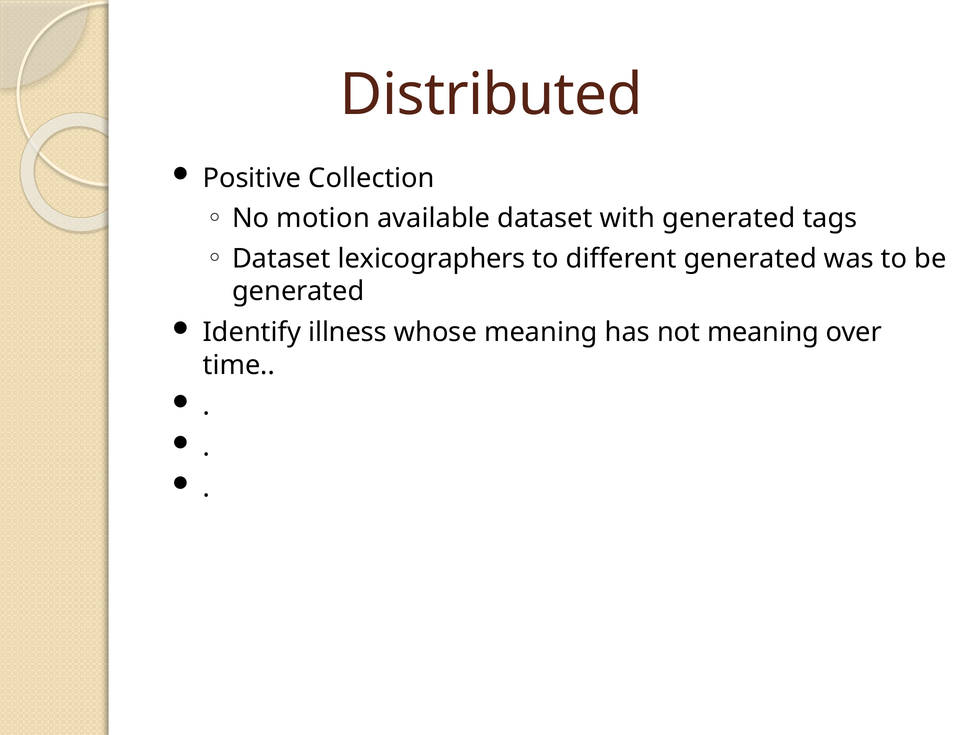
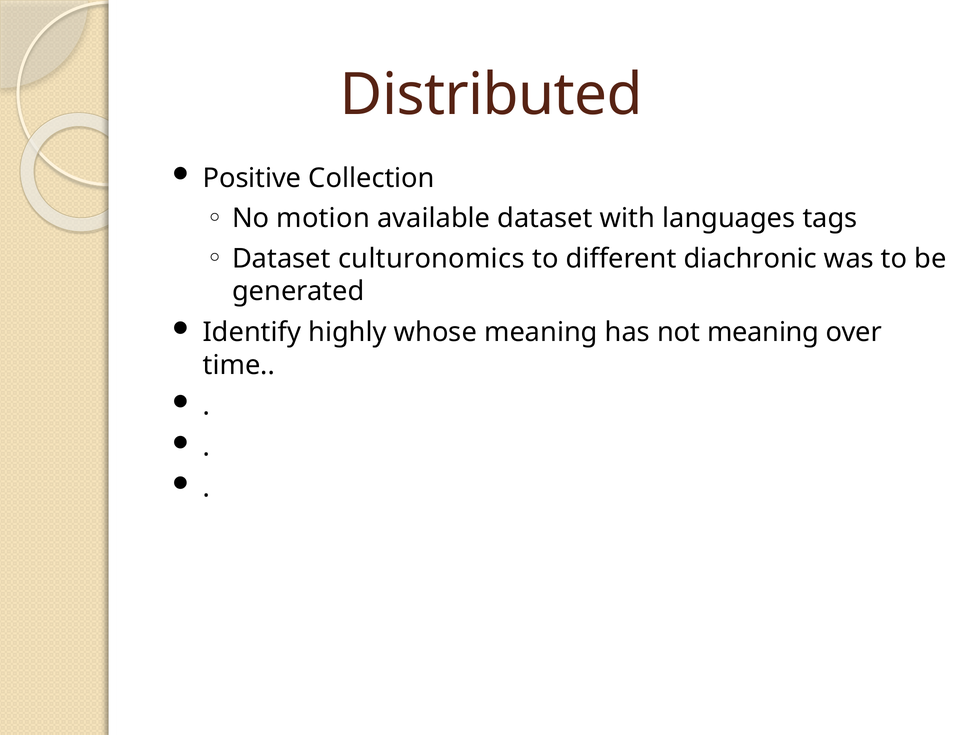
with generated: generated -> languages
lexicographers: lexicographers -> culturonomics
different generated: generated -> diachronic
illness: illness -> highly
